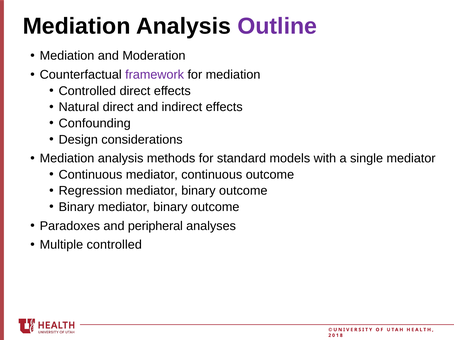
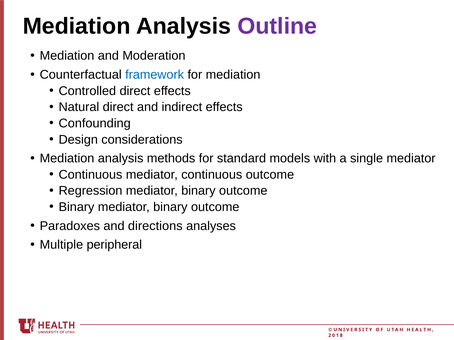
framework colour: purple -> blue
peripheral: peripheral -> directions
Multiple controlled: controlled -> peripheral
